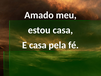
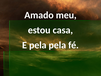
E casa: casa -> pela
